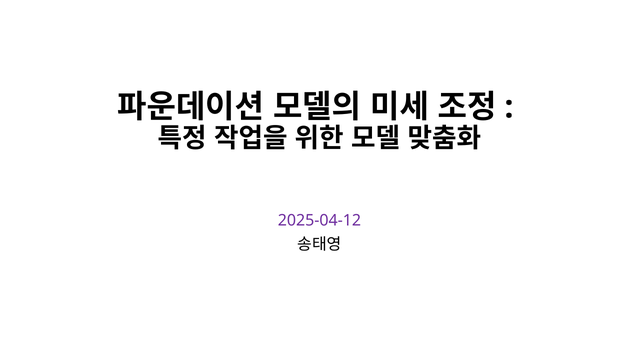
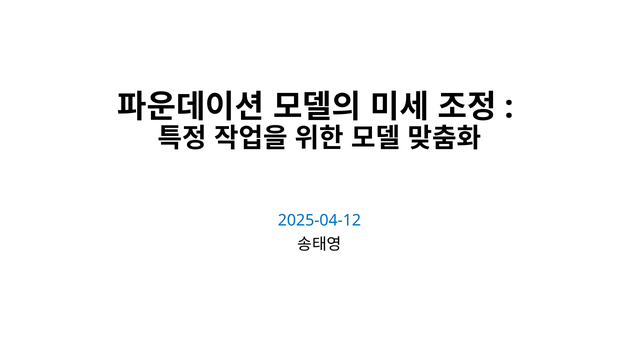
2025-04-12 colour: purple -> blue
